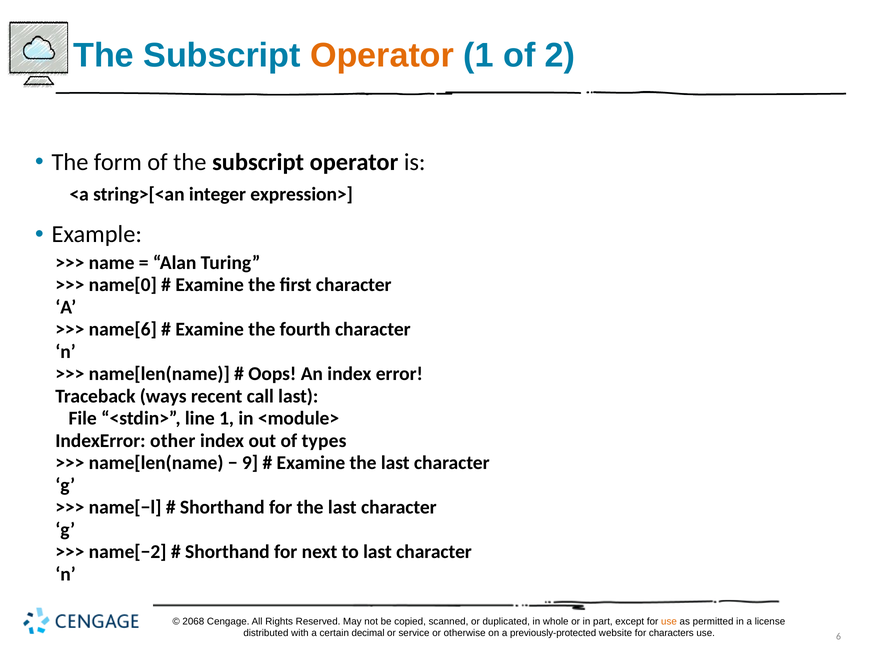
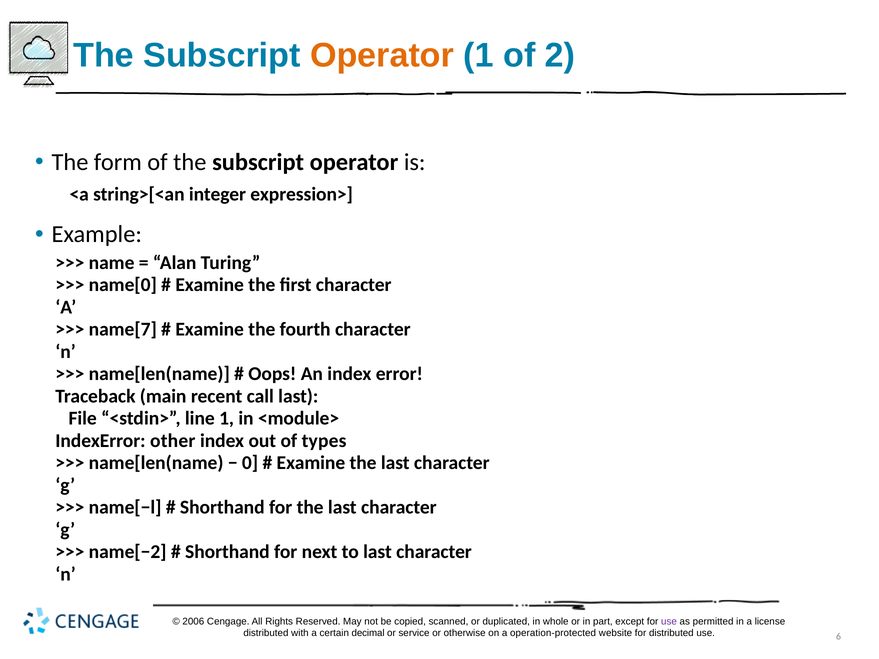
name[6: name[6 -> name[7
ways: ways -> main
9: 9 -> 0
2068: 2068 -> 2006
use at (669, 622) colour: orange -> purple
previously-protected: previously-protected -> operation-protected
for characters: characters -> distributed
